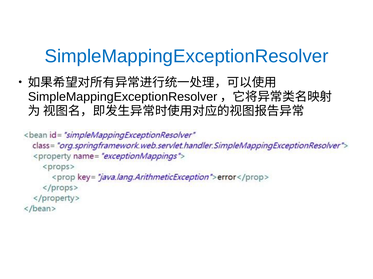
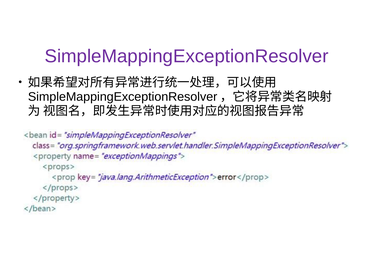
SimpleMappingExceptionResolver colour: blue -> purple
